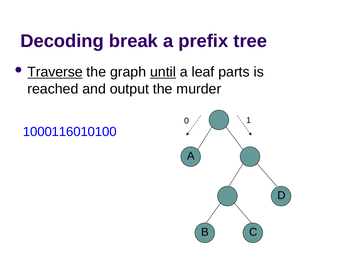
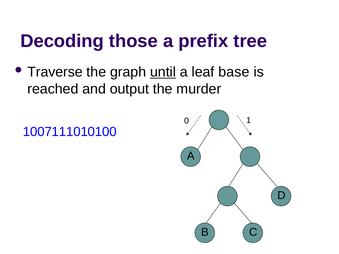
break: break -> those
Traverse underline: present -> none
parts: parts -> base
1000116010100: 1000116010100 -> 1007111010100
